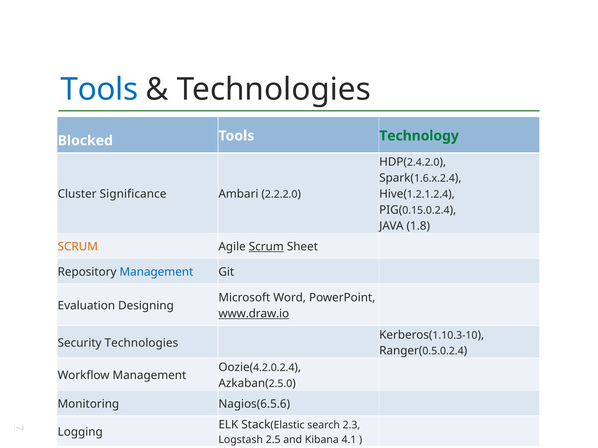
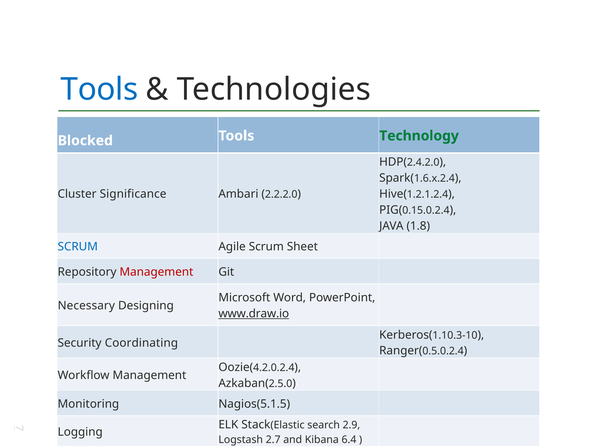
SCRUM at (78, 247) colour: orange -> blue
Scrum at (266, 247) underline: present -> none
Management at (156, 272) colour: blue -> red
Evaluation: Evaluation -> Necessary
Security Technologies: Technologies -> Coordinating
Nagios(6.5.6: Nagios(6.5.6 -> Nagios(5.1.5
2.3: 2.3 -> 2.9
2.5: 2.5 -> 2.7
4.1: 4.1 -> 6.4
